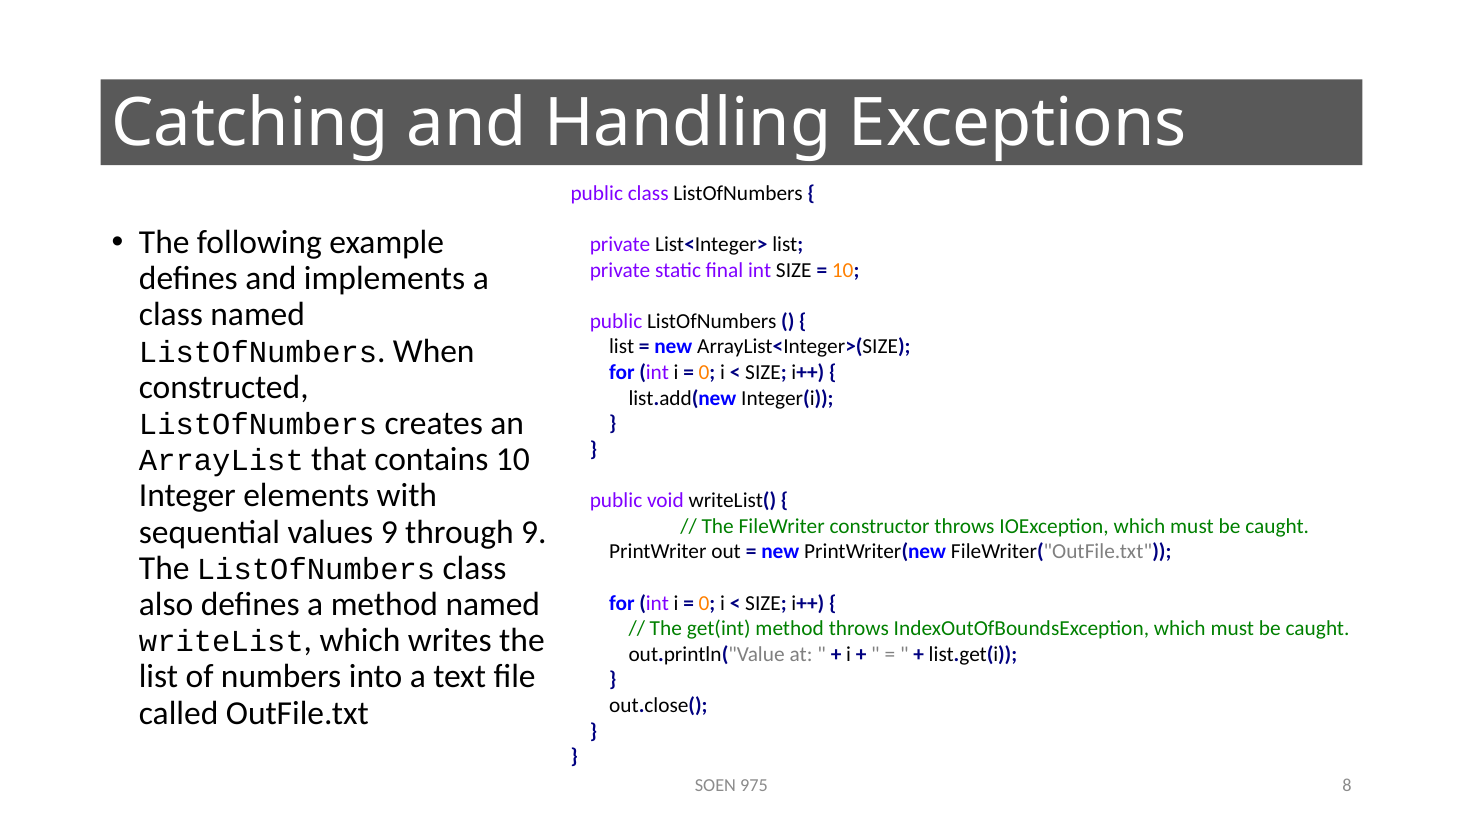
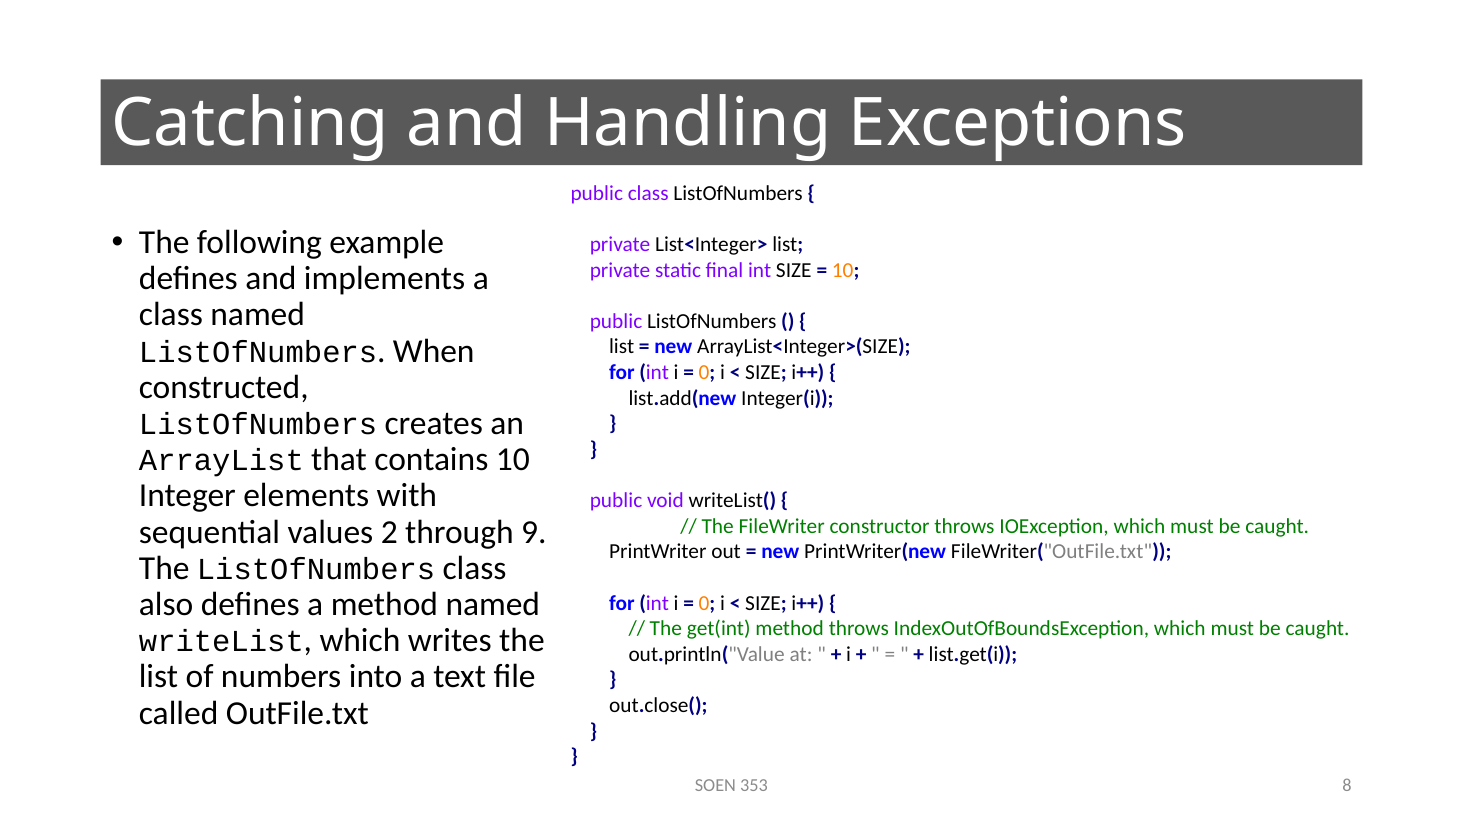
values 9: 9 -> 2
975: 975 -> 353
